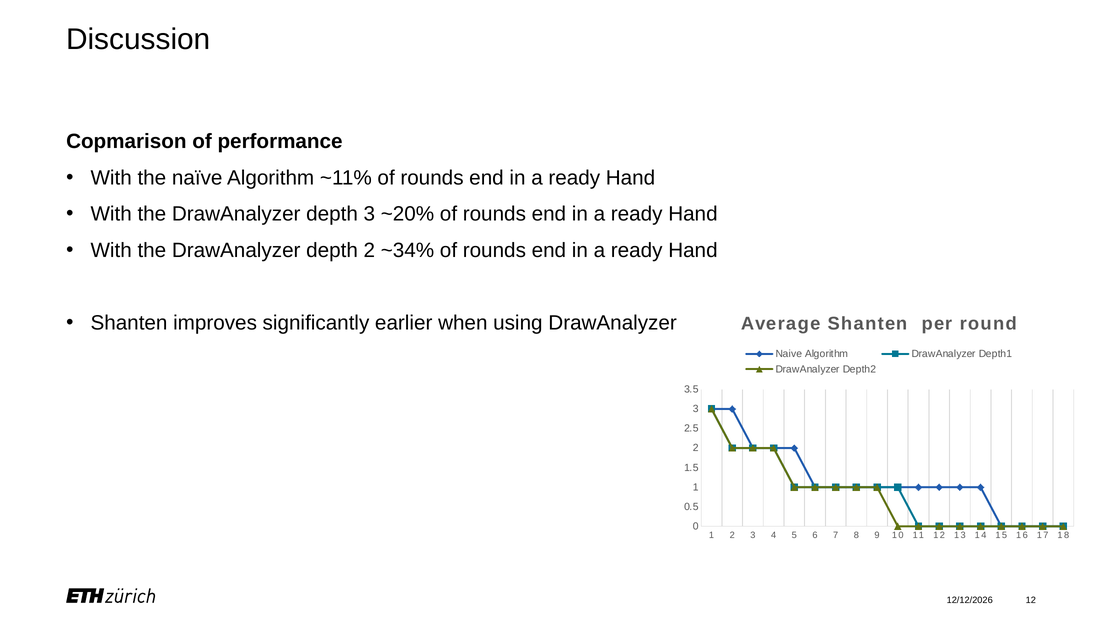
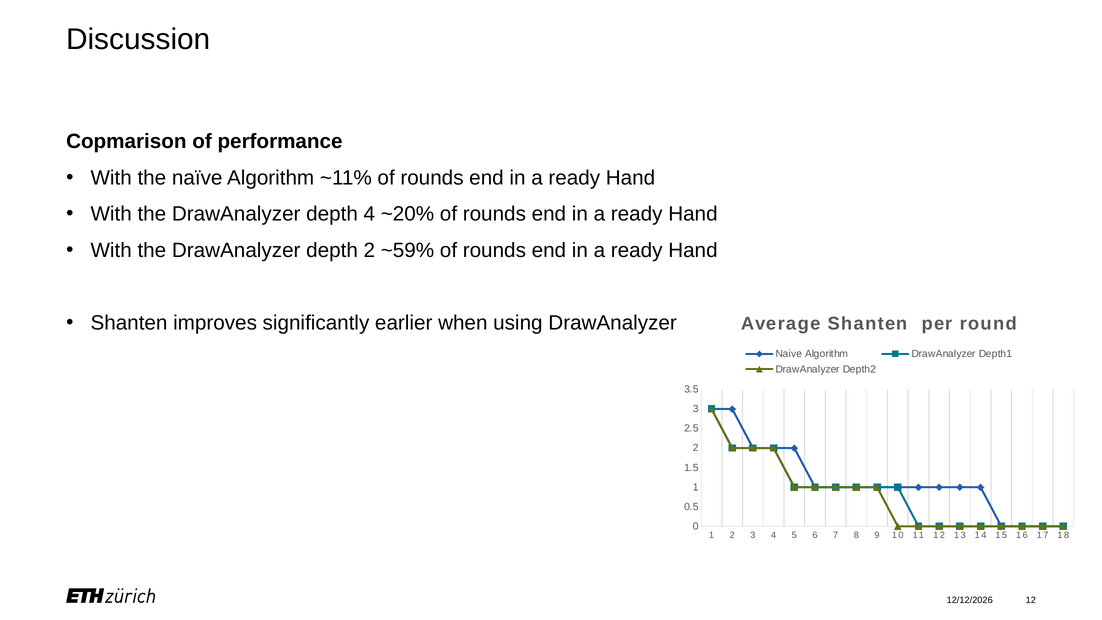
depth 3: 3 -> 4
~34%: ~34% -> ~59%
